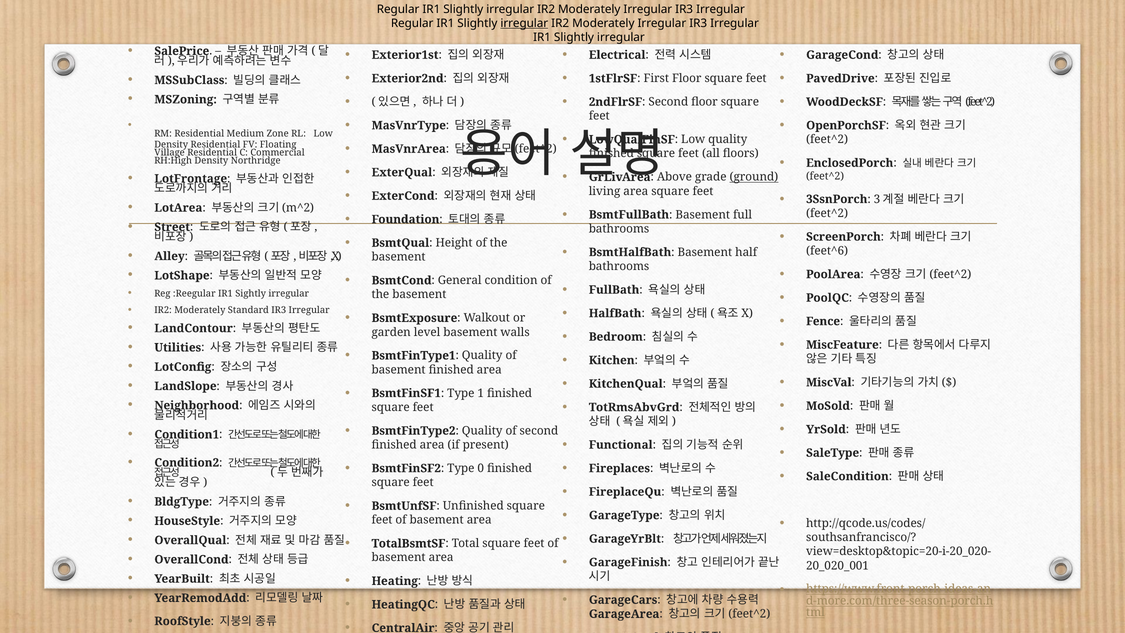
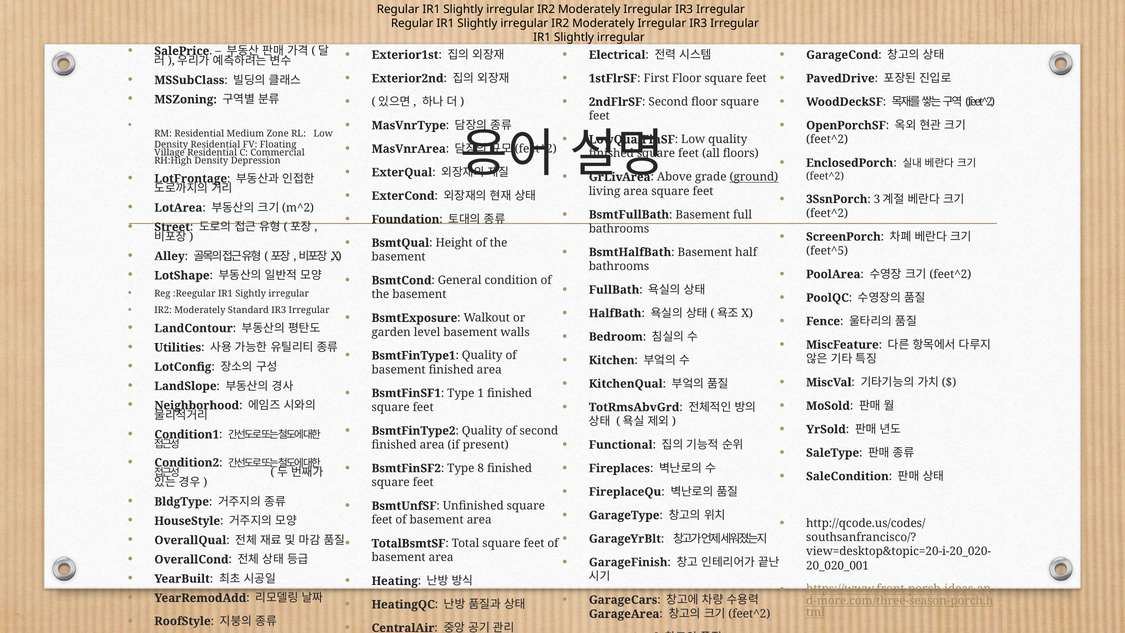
irregular at (524, 23) underline: present -> none
Northridge: Northridge -> Depression
feet^6: feet^6 -> feet^5
0: 0 -> 8
